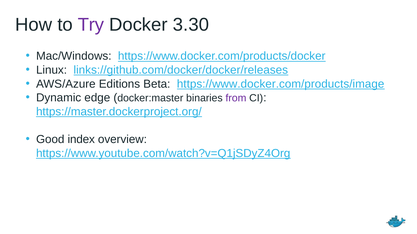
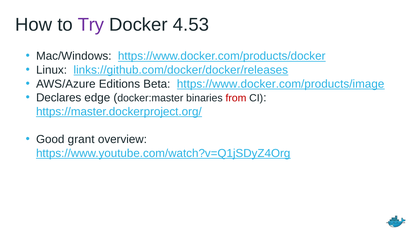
3.30: 3.30 -> 4.53
Dynamic: Dynamic -> Declares
from colour: purple -> red
index: index -> grant
